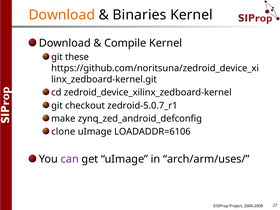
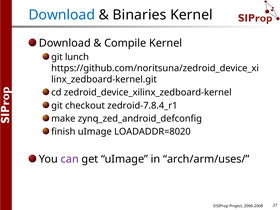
Download at (62, 15) colour: orange -> blue
these: these -> lunch
zedroid-5.0.7_r1: zedroid-5.0.7_r1 -> zedroid-7.8.4_r1
clone: clone -> finish
LOADADDR=6106: LOADADDR=6106 -> LOADADDR=8020
